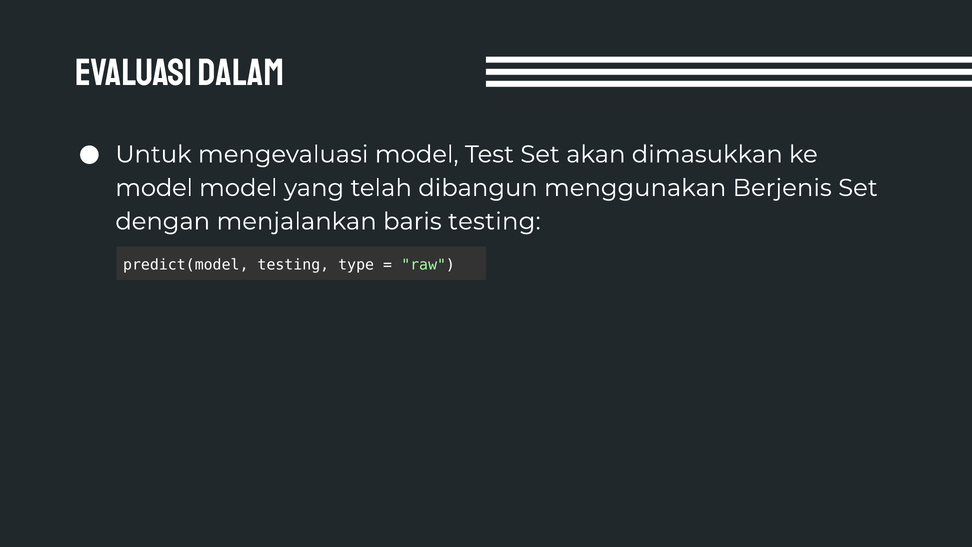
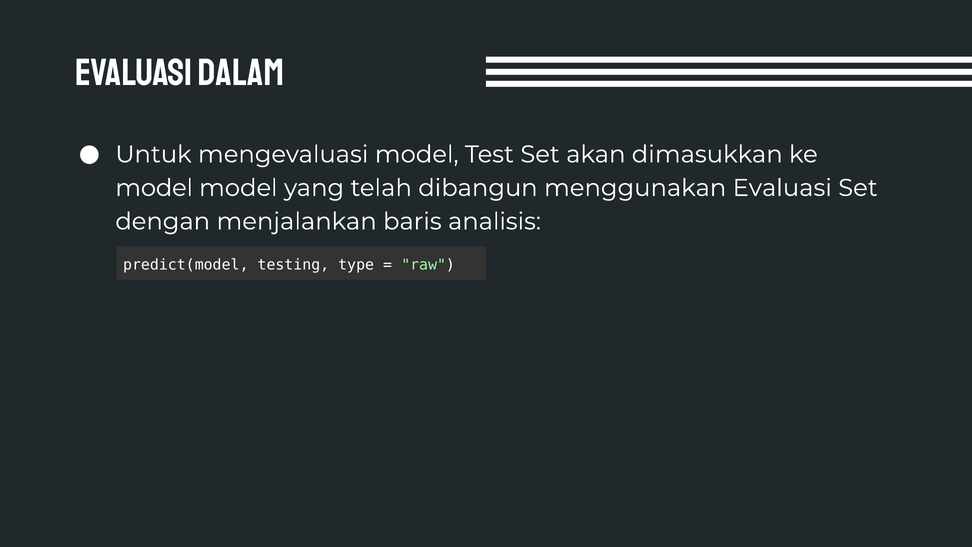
menggunakan Berjenis: Berjenis -> Evaluasi
baris testing: testing -> analisis
